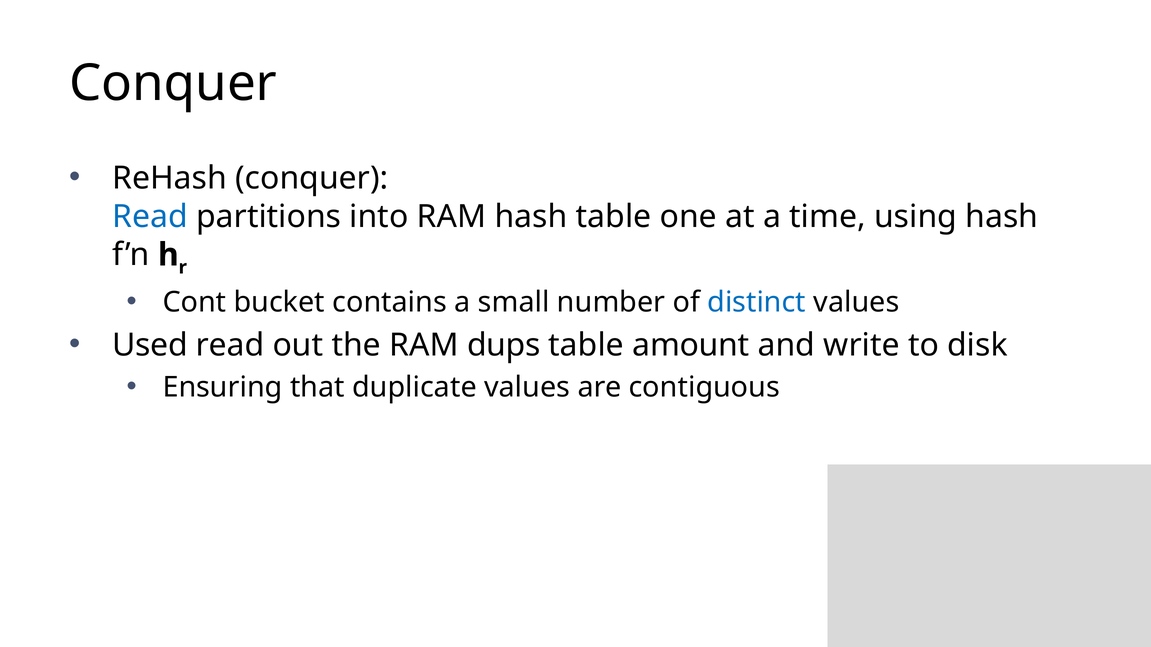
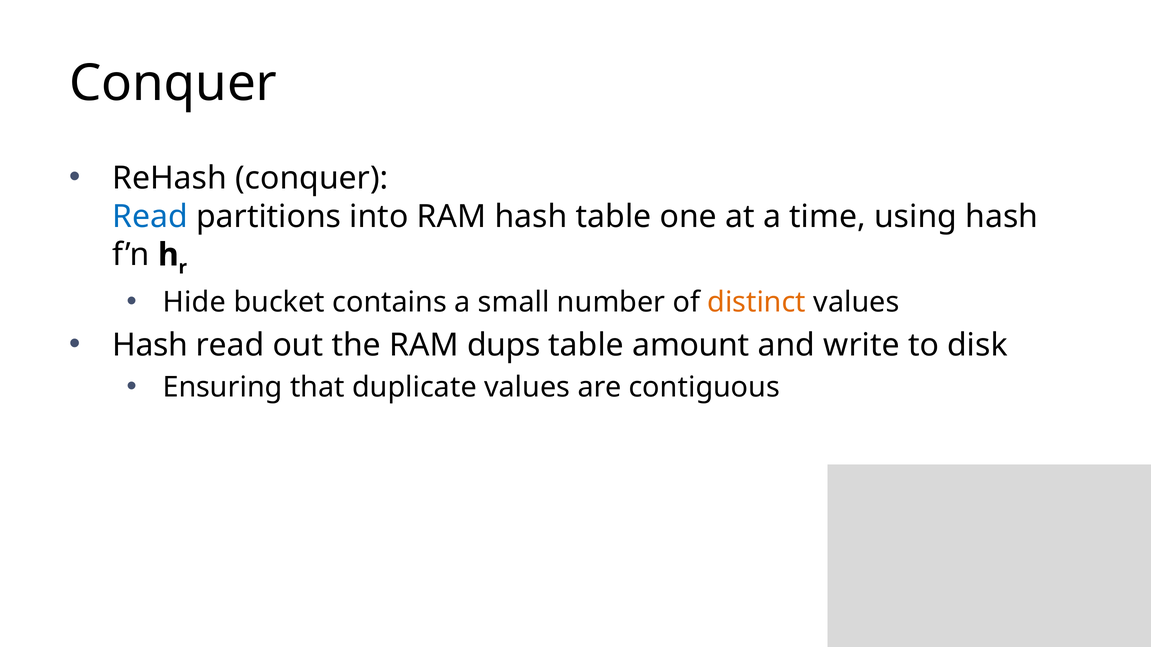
Cont: Cont -> Hide
distinct colour: blue -> orange
Used at (150, 345): Used -> Hash
